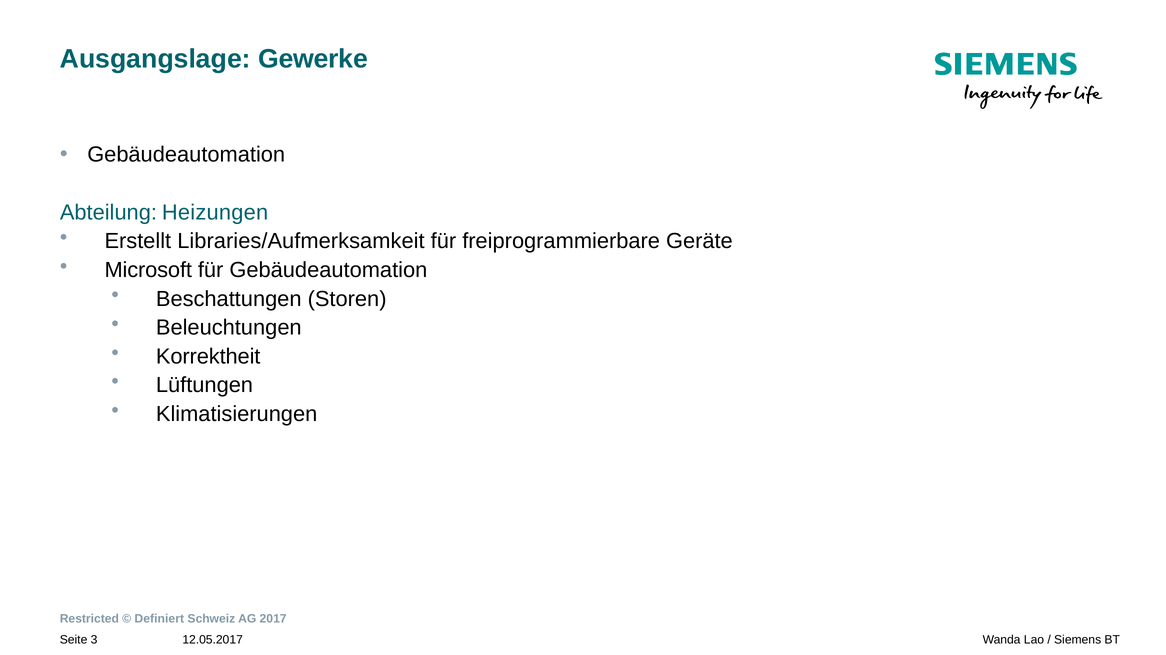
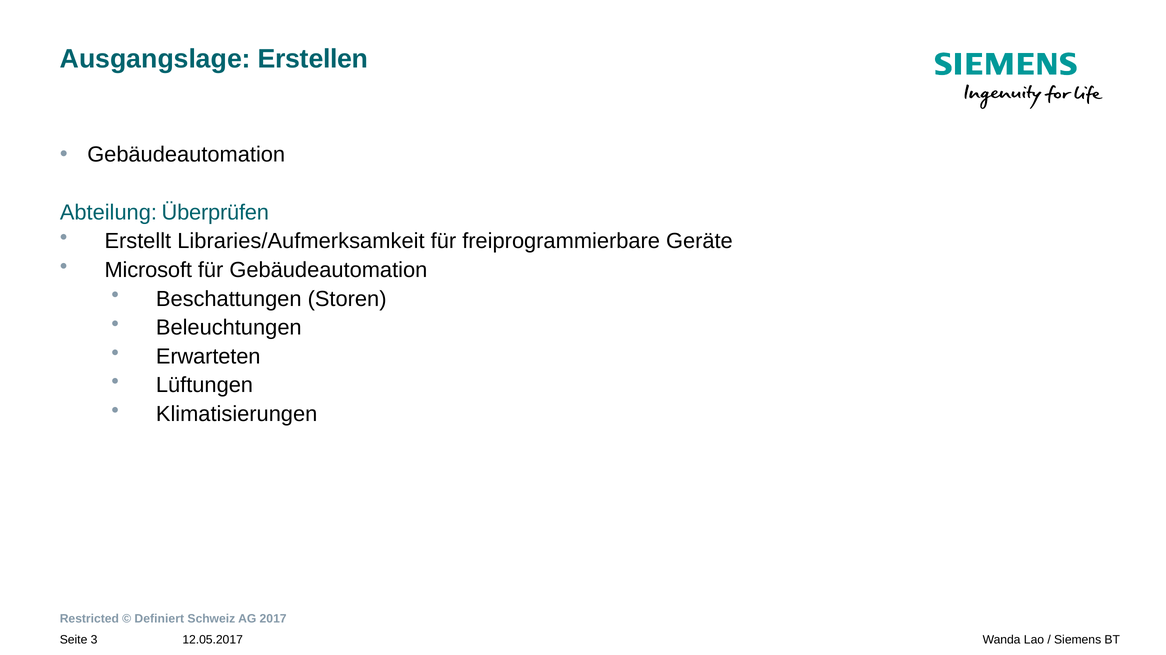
Gewerke: Gewerke -> Erstellen
Heizungen: Heizungen -> Überprüfen
Korrektheit: Korrektheit -> Erwarteten
